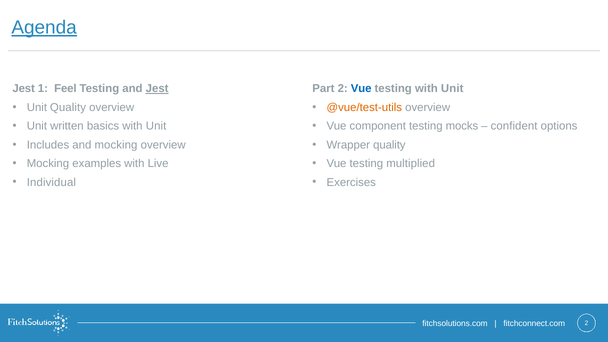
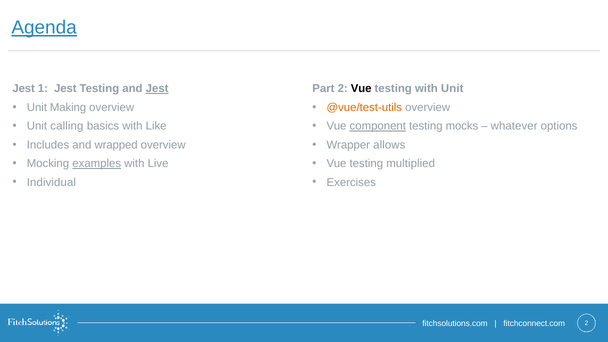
1 Feel: Feel -> Jest
Vue at (361, 89) colour: blue -> black
Unit Quality: Quality -> Making
written: written -> calling
basics with Unit: Unit -> Like
component underline: none -> present
confident: confident -> whatever
and mocking: mocking -> wrapped
Wrapper quality: quality -> allows
examples underline: none -> present
